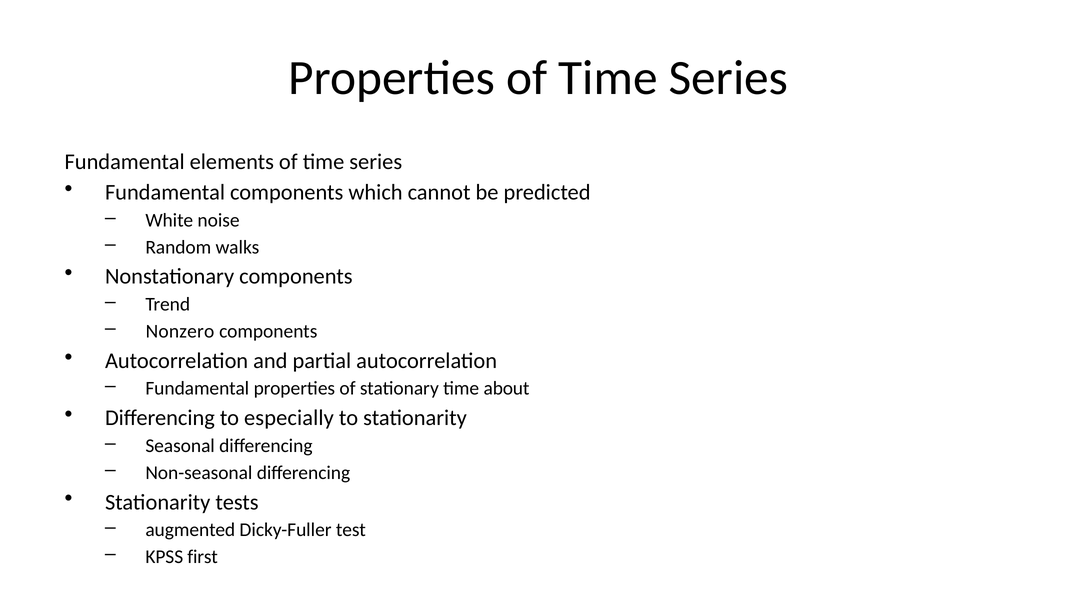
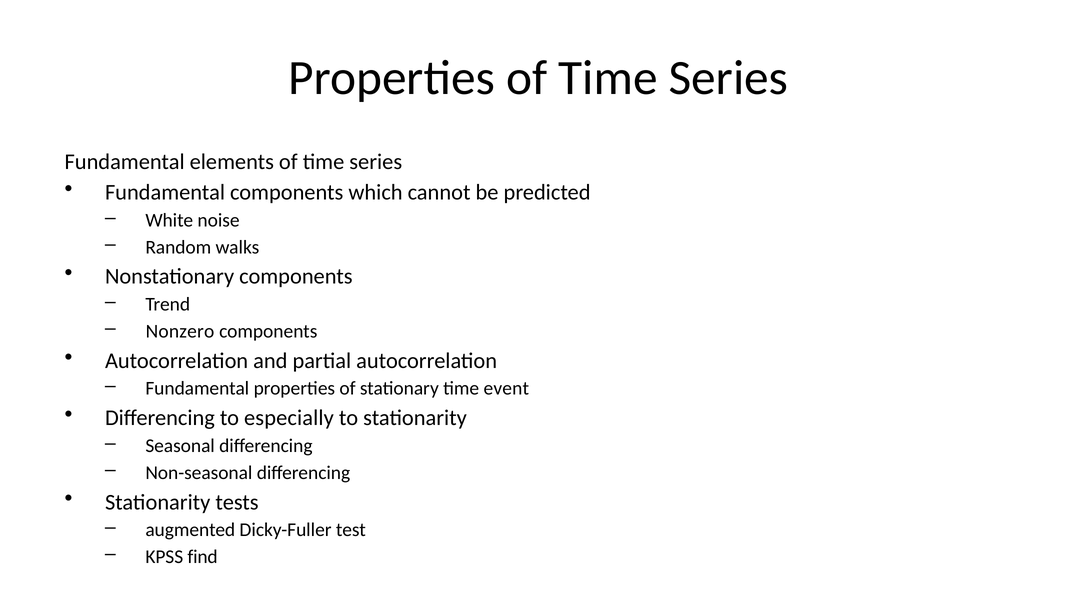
about: about -> event
first: first -> find
